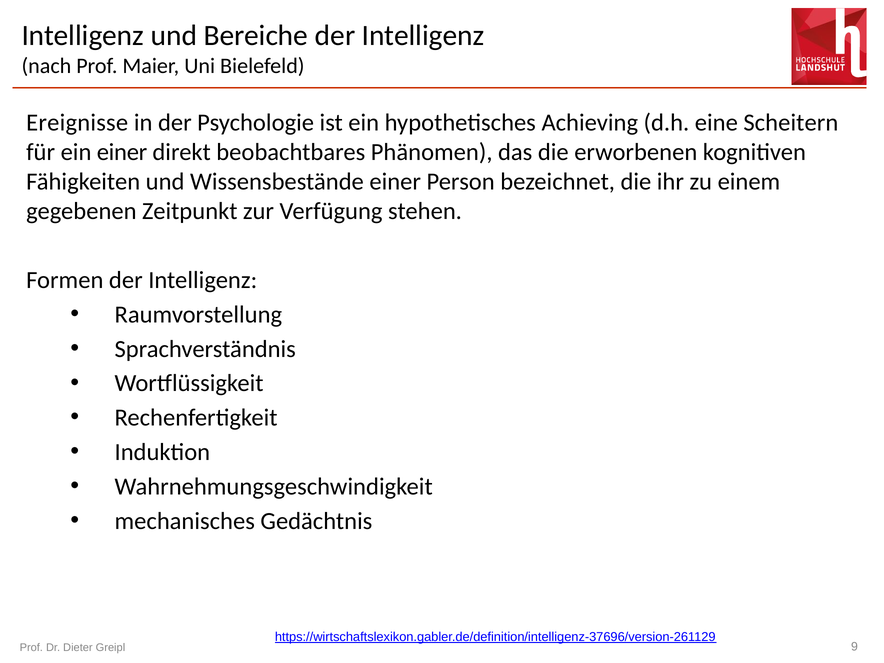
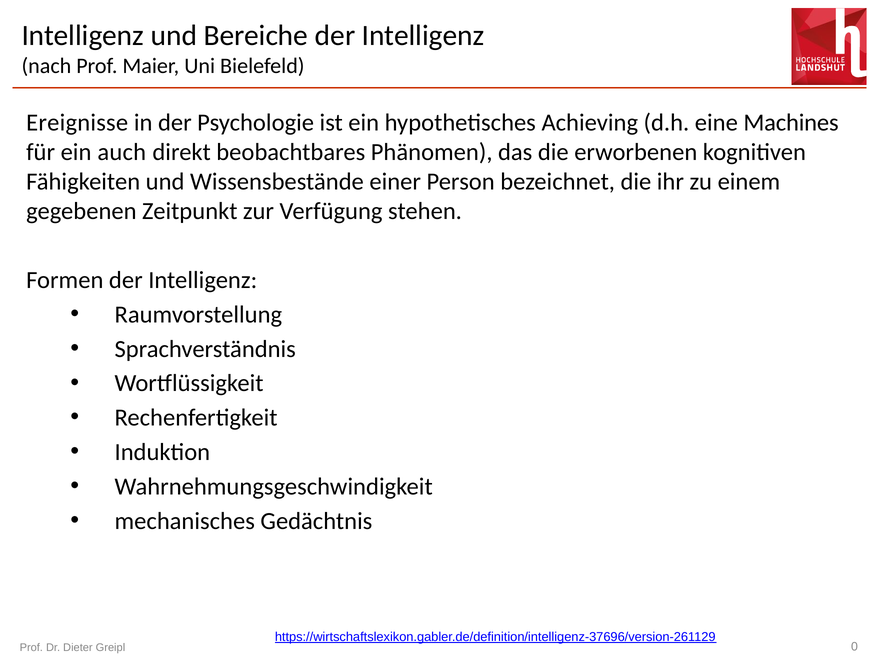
Scheitern: Scheitern -> Machines
ein einer: einer -> auch
9: 9 -> 0
